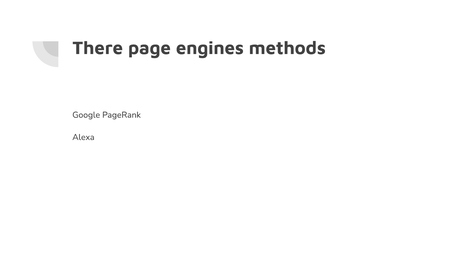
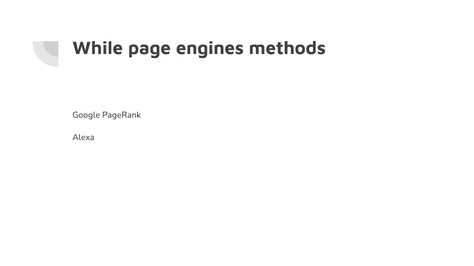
There: There -> While
